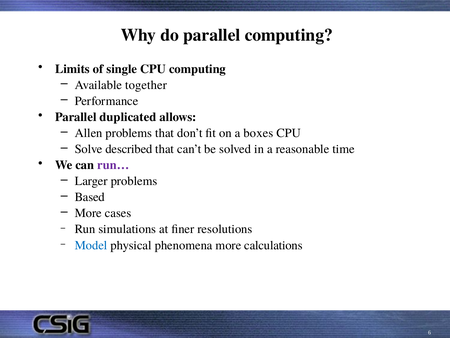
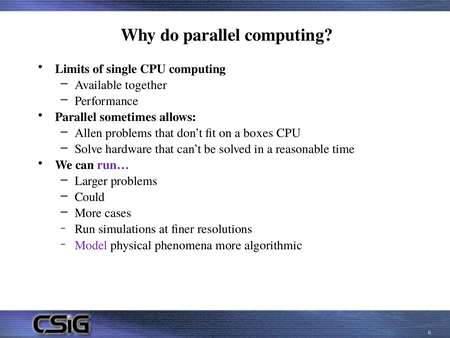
duplicated: duplicated -> sometimes
described: described -> hardware
Based: Based -> Could
Model colour: blue -> purple
calculations: calculations -> algorithmic
